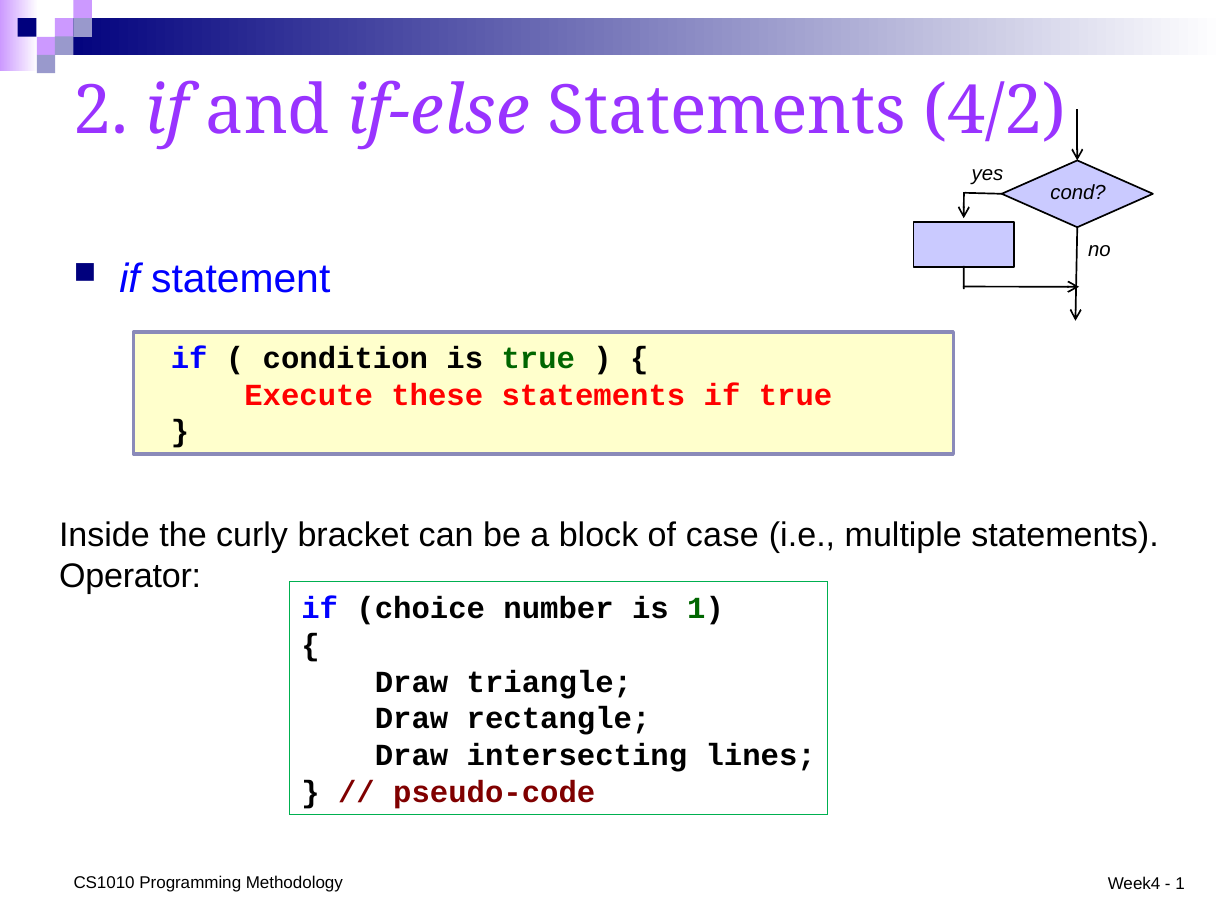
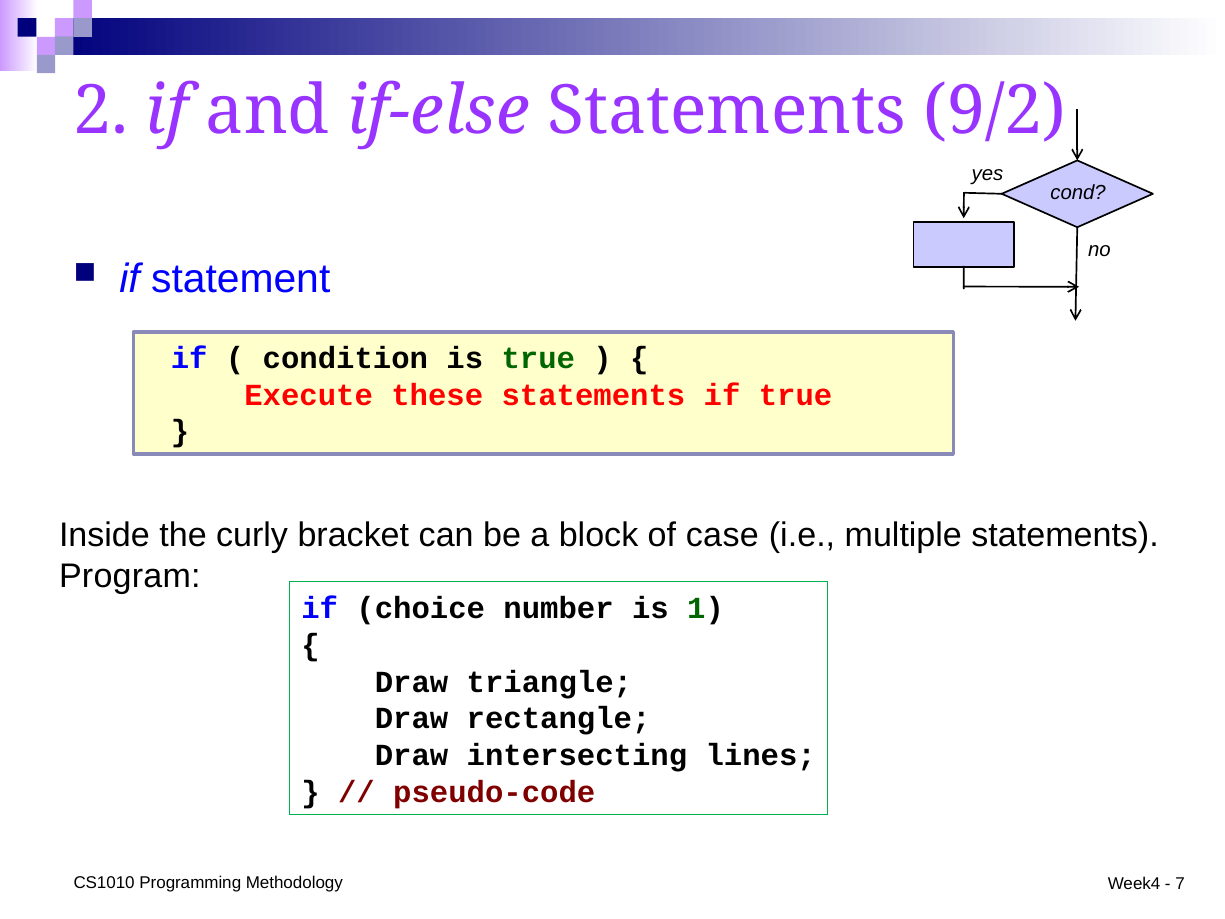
4/2: 4/2 -> 9/2
Operator: Operator -> Program
1 at (1180, 883): 1 -> 7
